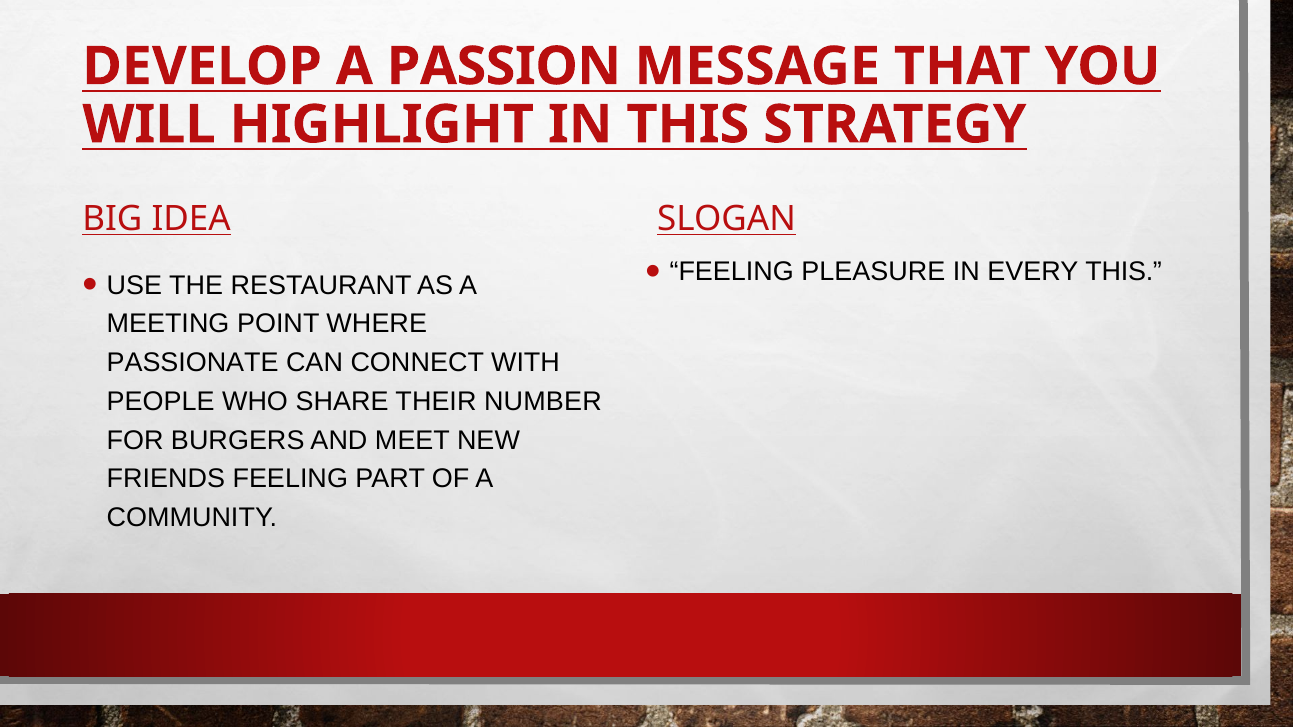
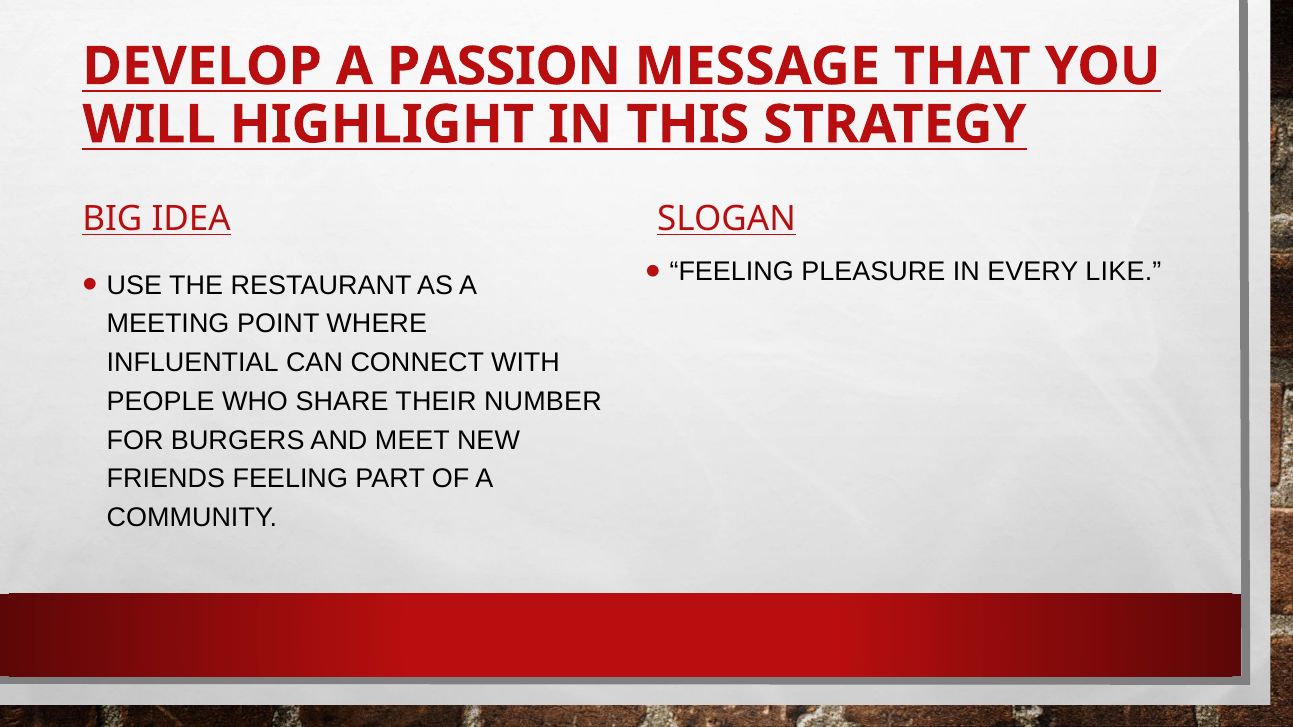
EVERY THIS: THIS -> LIKE
PASSIONATE: PASSIONATE -> INFLUENTIAL
